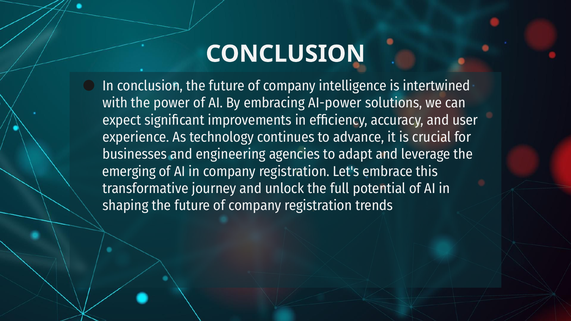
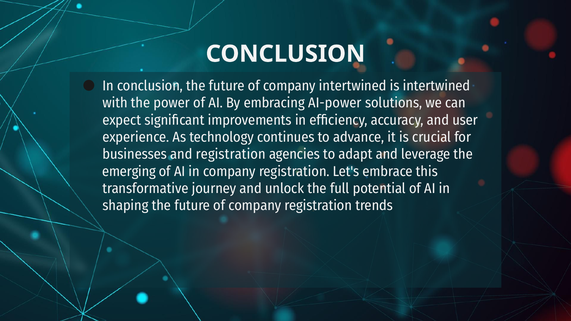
company intelligence: intelligence -> intertwined
and engineering: engineering -> registration
